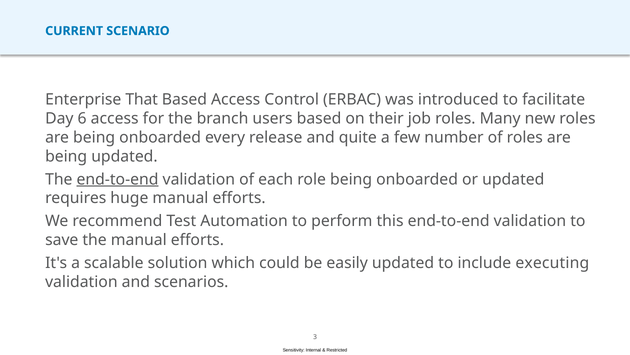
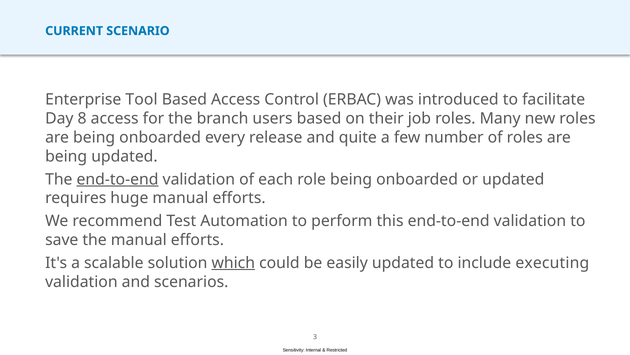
That: That -> Tool
6: 6 -> 8
which underline: none -> present
